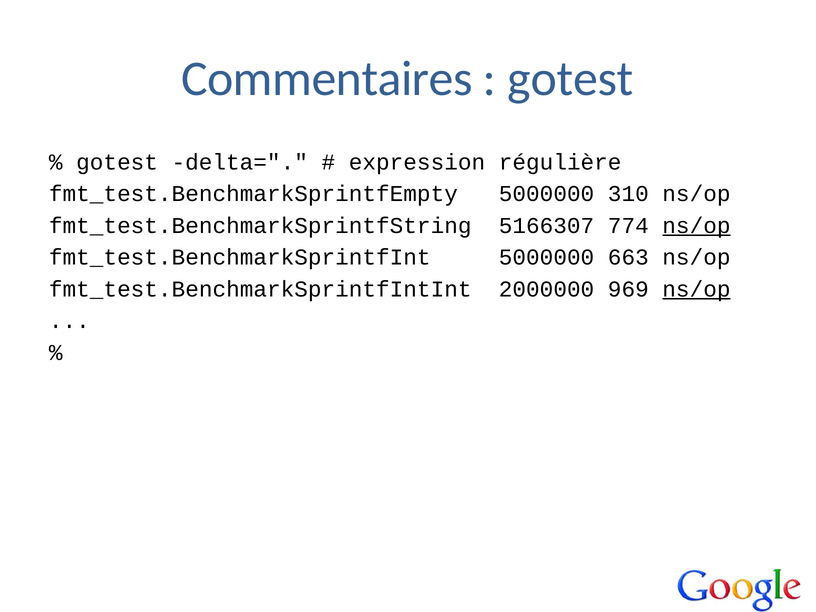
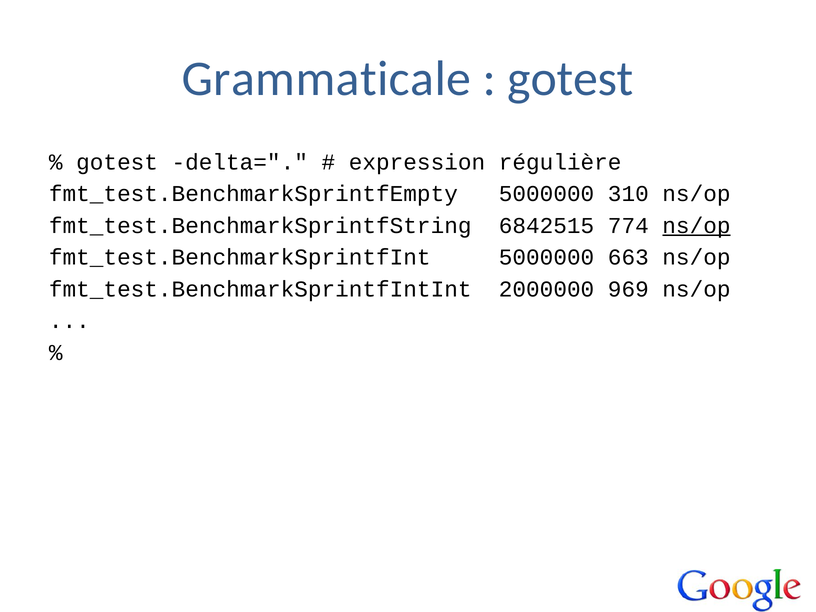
Commentaires: Commentaires -> Grammaticale
5166307: 5166307 -> 6842515
ns/op at (696, 289) underline: present -> none
